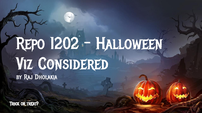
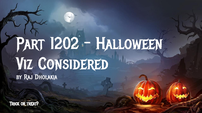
Repo: Repo -> Part
